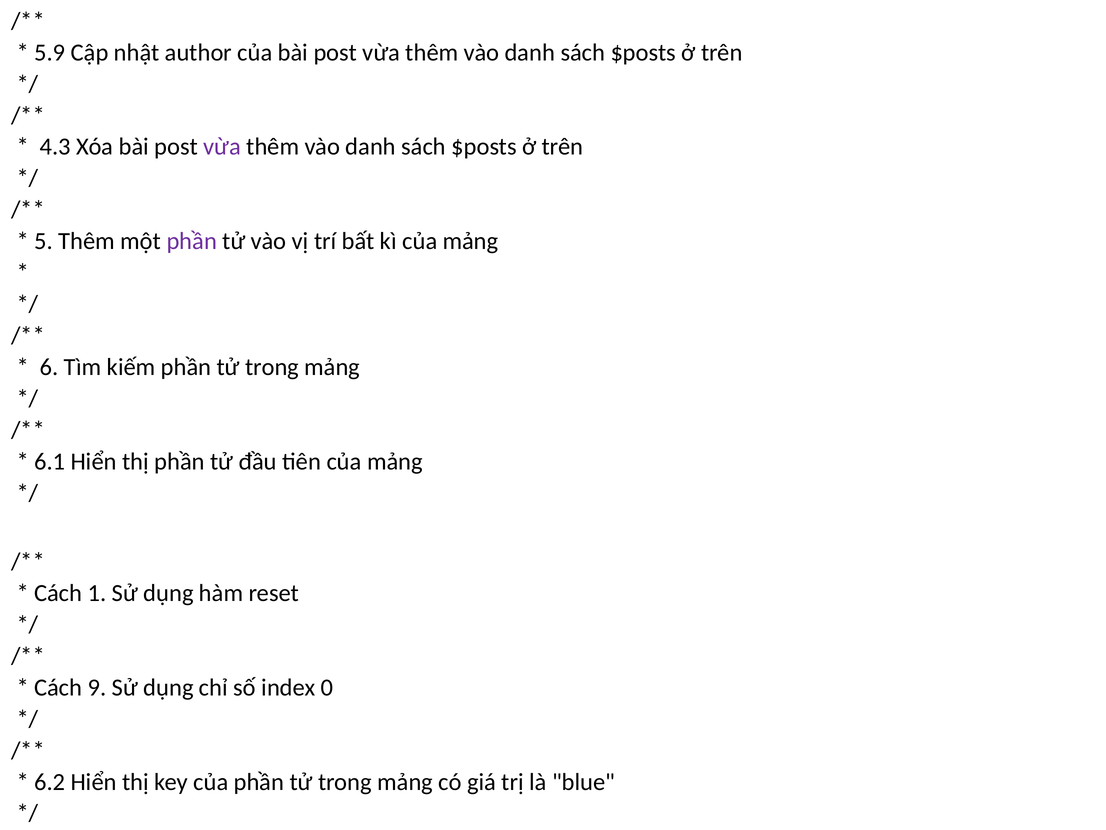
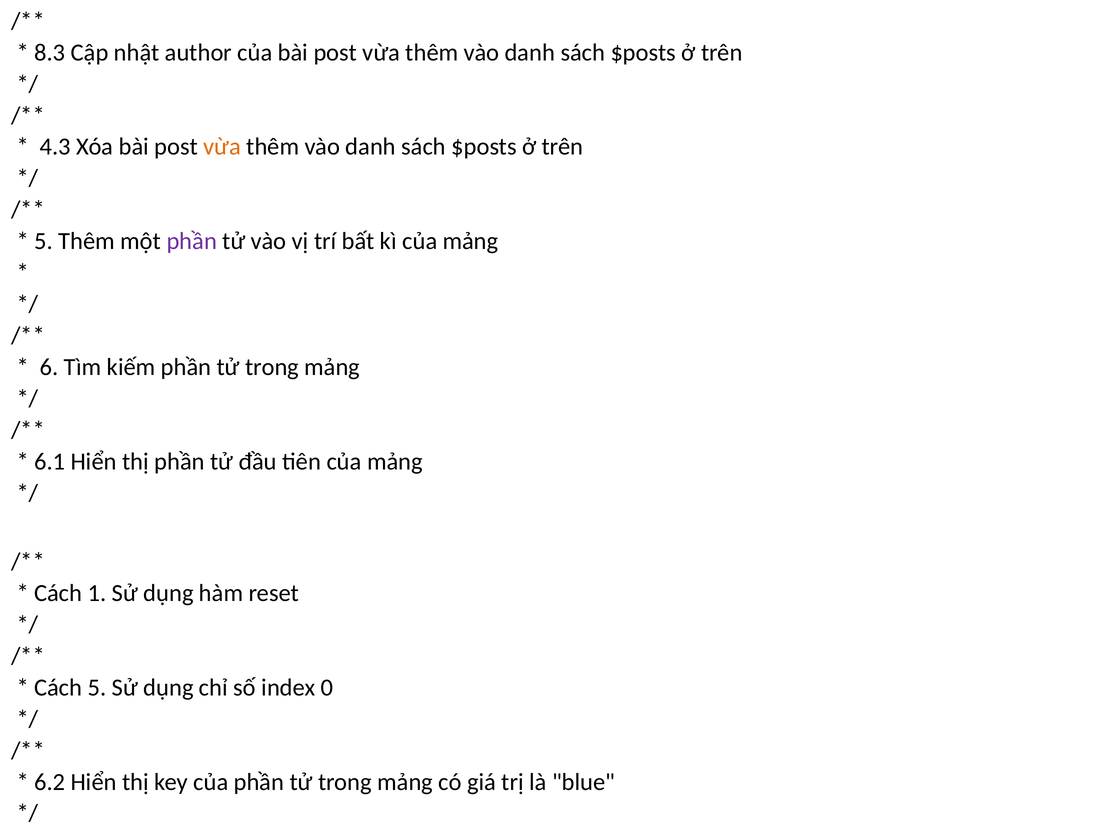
5.9: 5.9 -> 8.3
vừa at (222, 147) colour: purple -> orange
Cách 9: 9 -> 5
